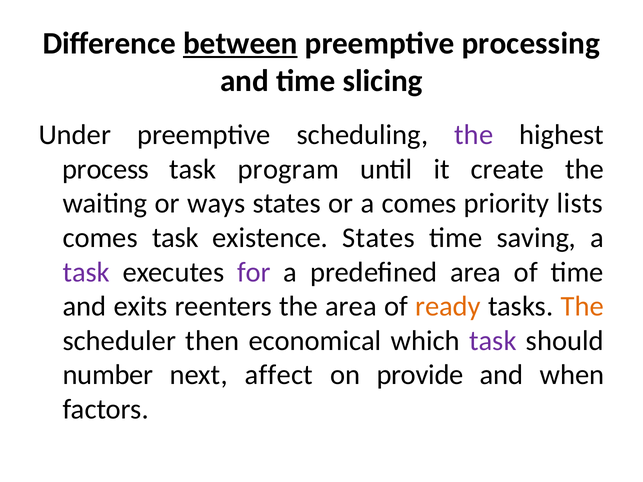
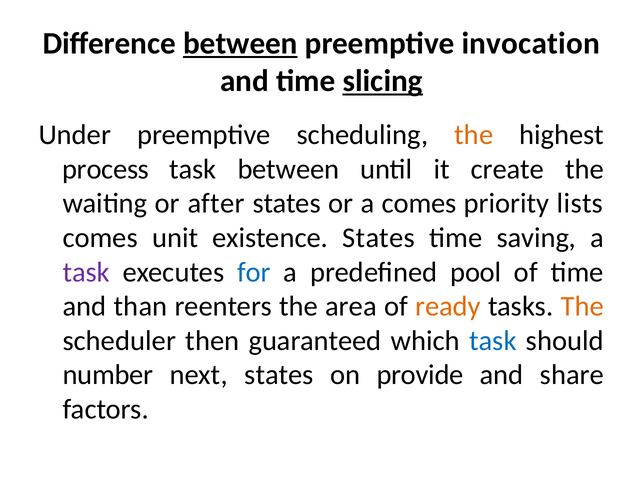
processing: processing -> invocation
slicing underline: none -> present
the at (474, 135) colour: purple -> orange
task program: program -> between
ways: ways -> after
comes task: task -> unit
for colour: purple -> blue
predefined area: area -> pool
exits: exits -> than
economical: economical -> guaranteed
task at (493, 341) colour: purple -> blue
next affect: affect -> states
when: when -> share
